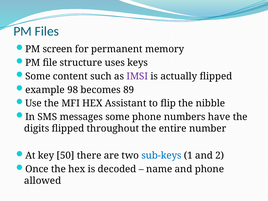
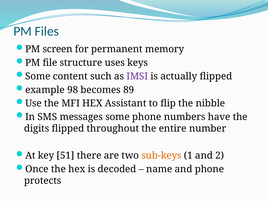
50: 50 -> 51
sub-keys colour: blue -> orange
allowed: allowed -> protects
